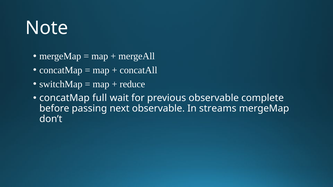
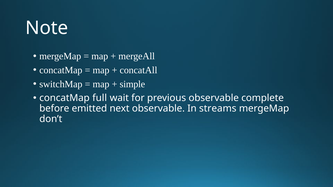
reduce: reduce -> simple
passing: passing -> emitted
